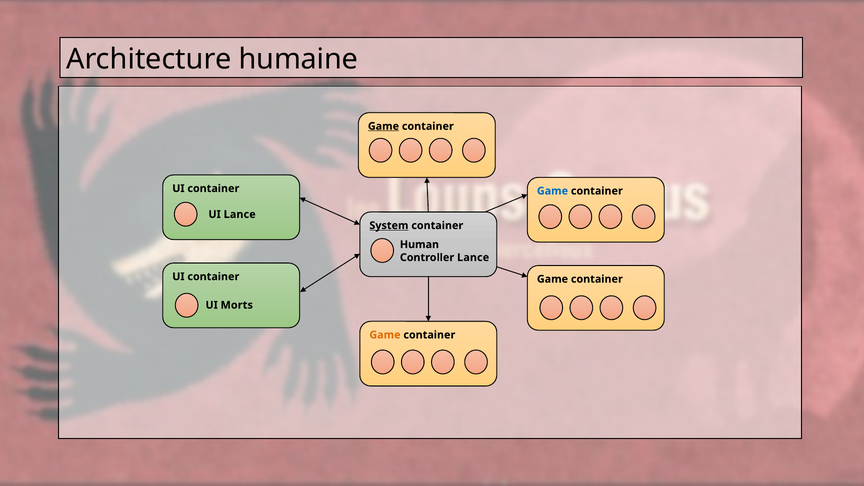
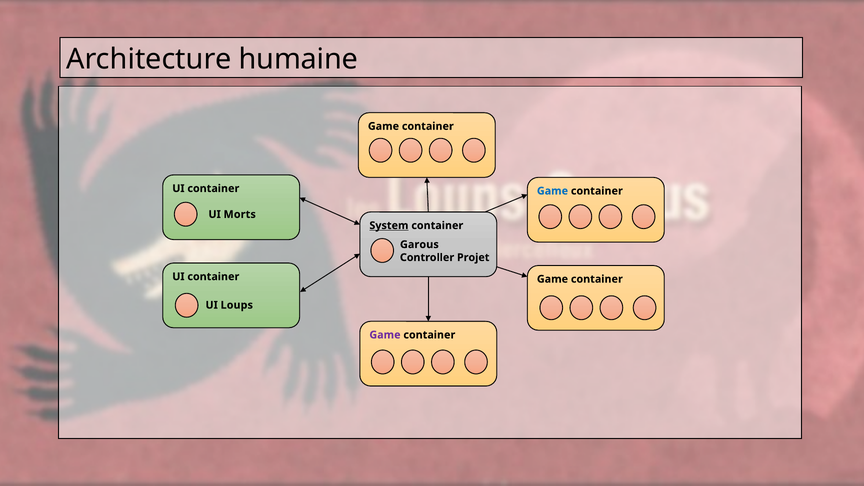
Game at (383, 126) underline: present -> none
UI Lance: Lance -> Morts
Human: Human -> Garous
Controller Lance: Lance -> Projet
Morts: Morts -> Loups
Game at (385, 335) colour: orange -> purple
